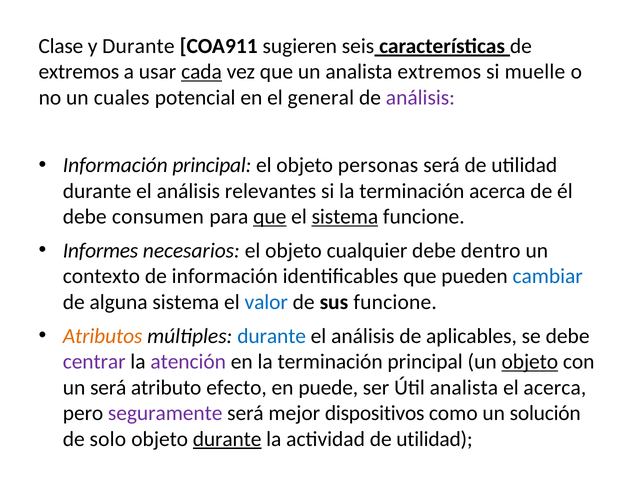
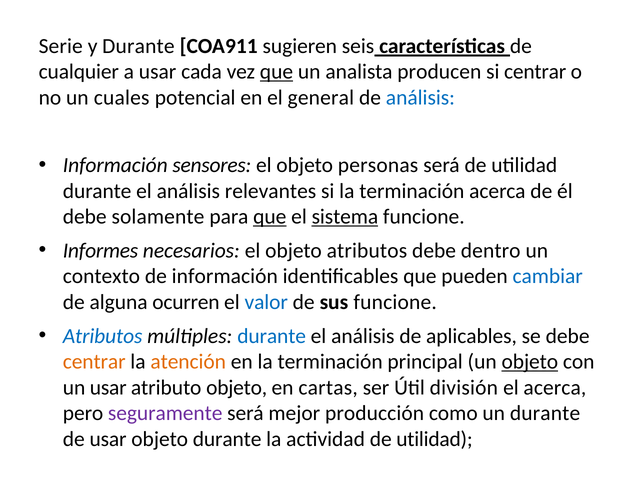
Clase: Clase -> Serie
extremos at (79, 72): extremos -> cualquier
cada underline: present -> none
que at (277, 72) underline: none -> present
analista extremos: extremos -> producen
si muelle: muelle -> centrar
análisis at (420, 98) colour: purple -> blue
Información principal: principal -> sensores
consumen: consumen -> solamente
objeto cualquier: cualquier -> atributos
alguna sistema: sistema -> ocurren
Atributos at (103, 336) colour: orange -> blue
centrar at (94, 362) colour: purple -> orange
atención colour: purple -> orange
un será: será -> usar
atributo efecto: efecto -> objeto
puede: puede -> cartas
Útil analista: analista -> división
dispositivos: dispositivos -> producción
un solución: solución -> durante
de solo: solo -> usar
durante at (227, 439) underline: present -> none
